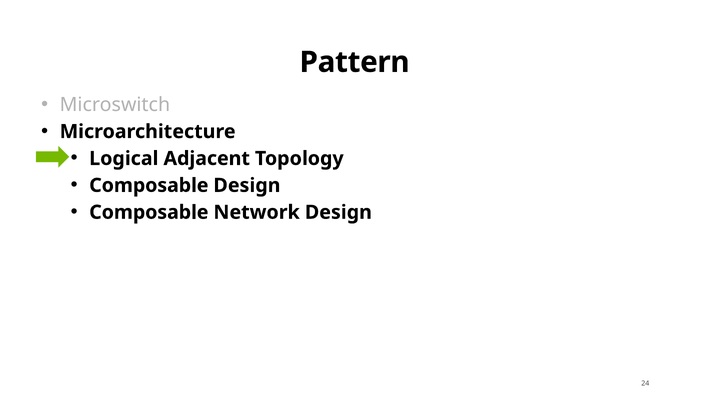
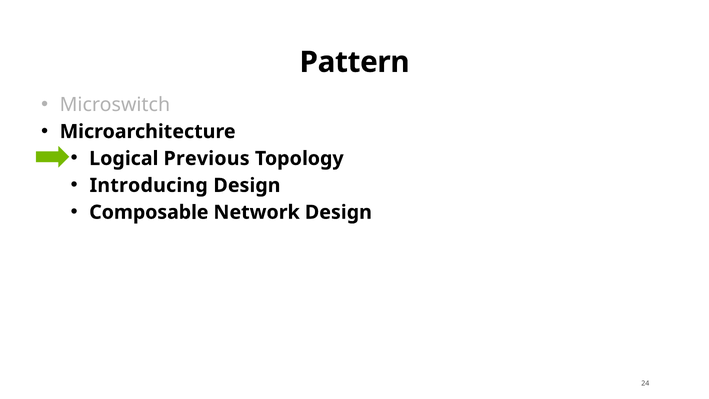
Adjacent: Adjacent -> Previous
Composable at (149, 185): Composable -> Introducing
